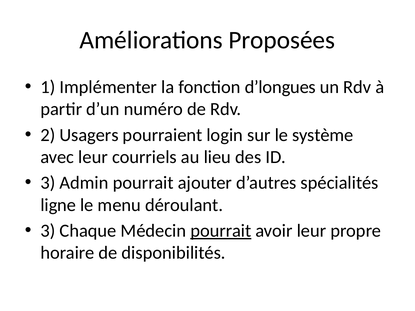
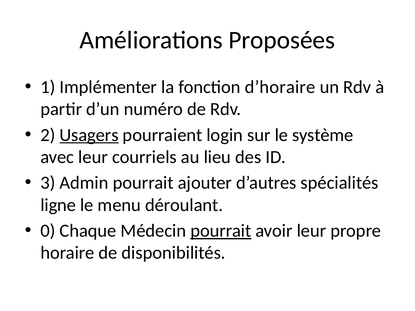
d’longues: d’longues -> d’horaire
Usagers underline: none -> present
3 at (48, 231): 3 -> 0
